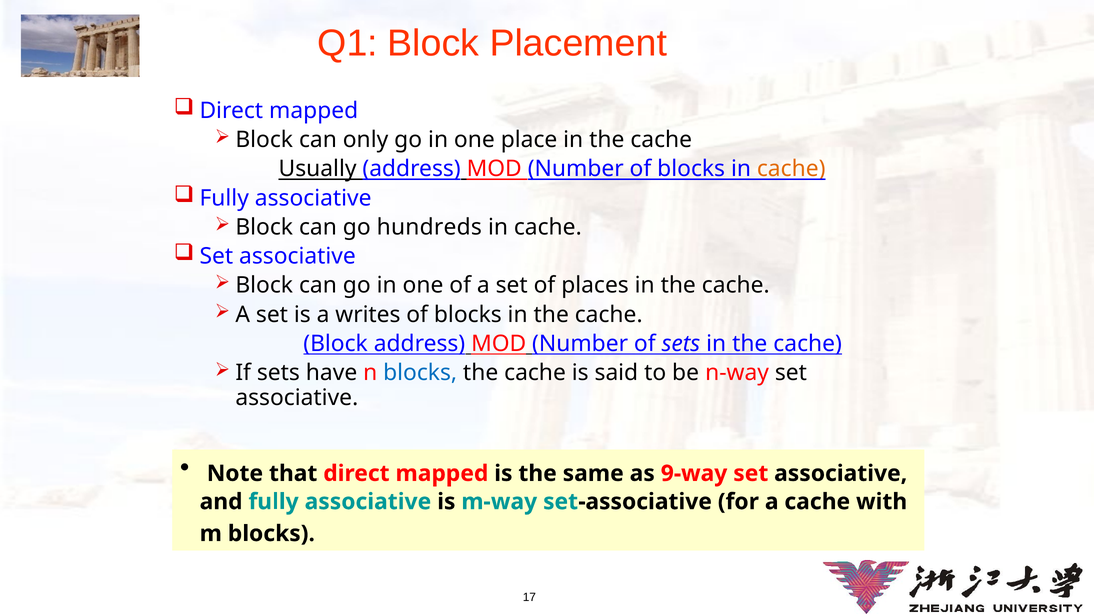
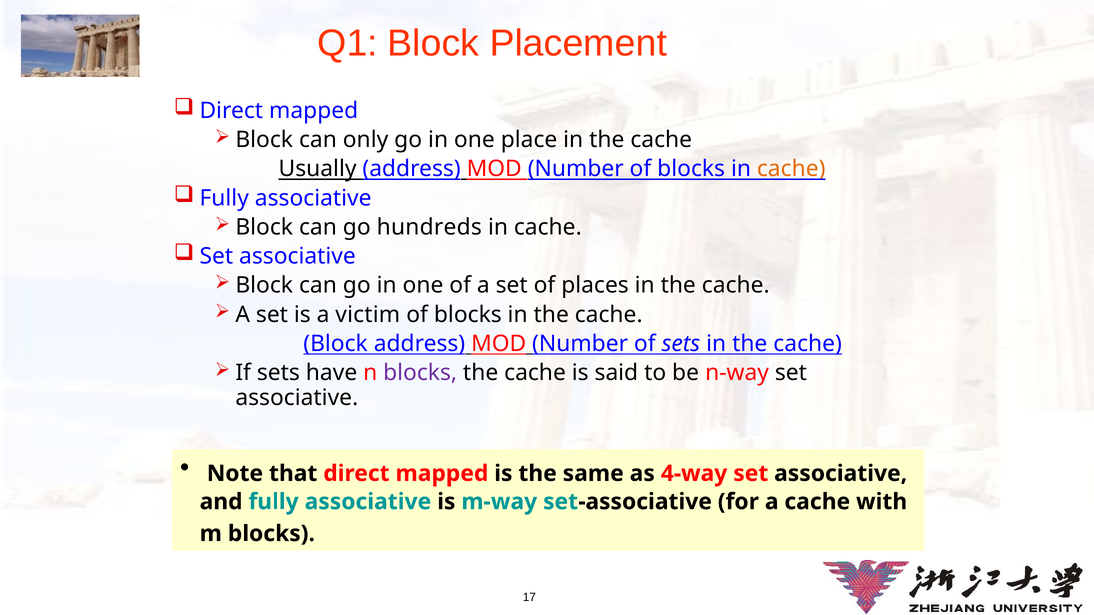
writes: writes -> victim
blocks at (420, 373) colour: blue -> purple
9-way: 9-way -> 4-way
